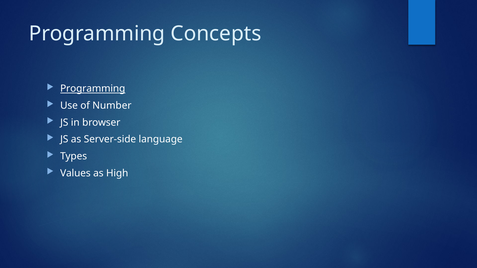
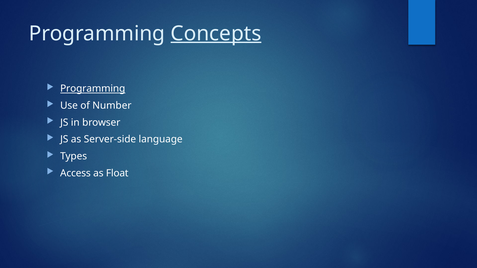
Concepts underline: none -> present
Values: Values -> Access
High: High -> Float
